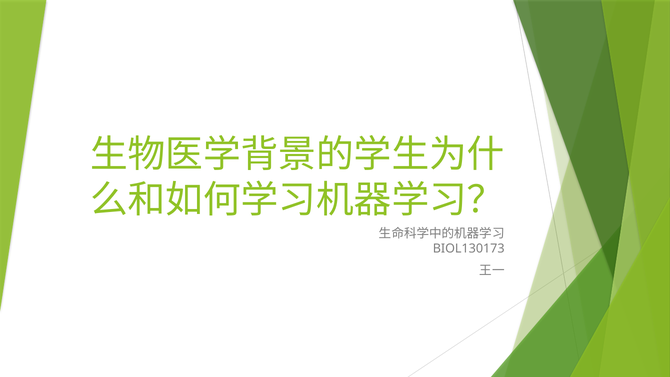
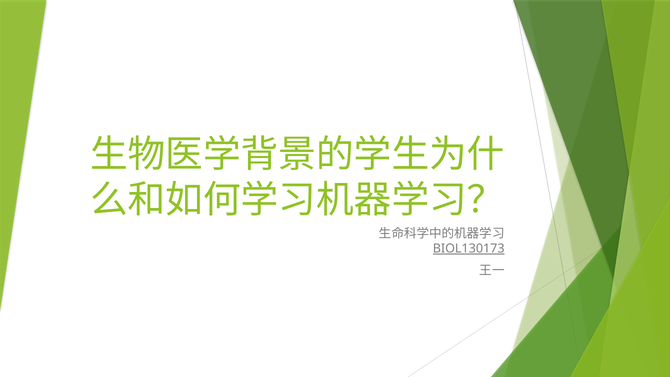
BIOL130173 underline: none -> present
